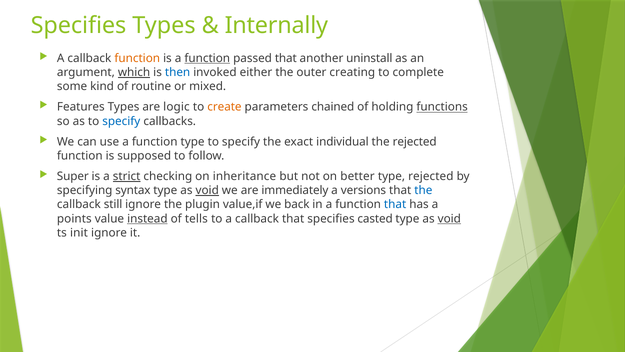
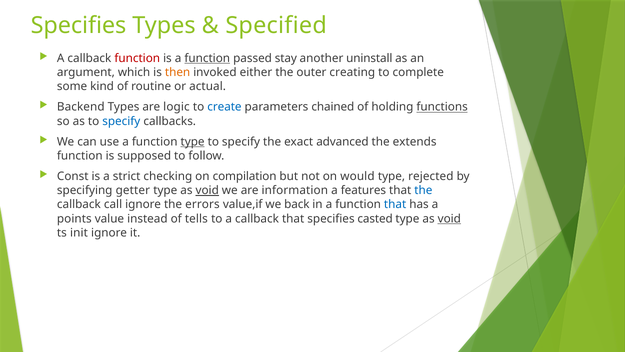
Internally: Internally -> Specified
function at (137, 58) colour: orange -> red
passed that: that -> stay
which underline: present -> none
then colour: blue -> orange
mixed: mixed -> actual
Features: Features -> Backend
create colour: orange -> blue
type at (193, 142) underline: none -> present
individual: individual -> advanced
the rejected: rejected -> extends
Super: Super -> Const
strict underline: present -> none
inheritance: inheritance -> compilation
better: better -> would
syntax: syntax -> getter
immediately: immediately -> information
versions: versions -> features
still: still -> call
plugin: plugin -> errors
instead underline: present -> none
